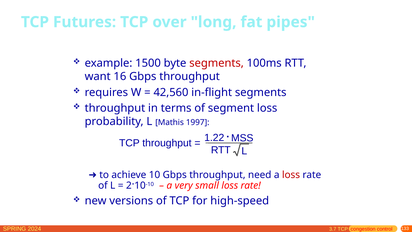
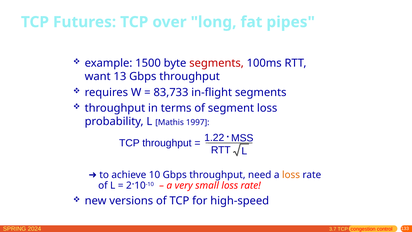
16: 16 -> 13
42,560: 42,560 -> 83,733
loss at (291, 175) colour: red -> orange
